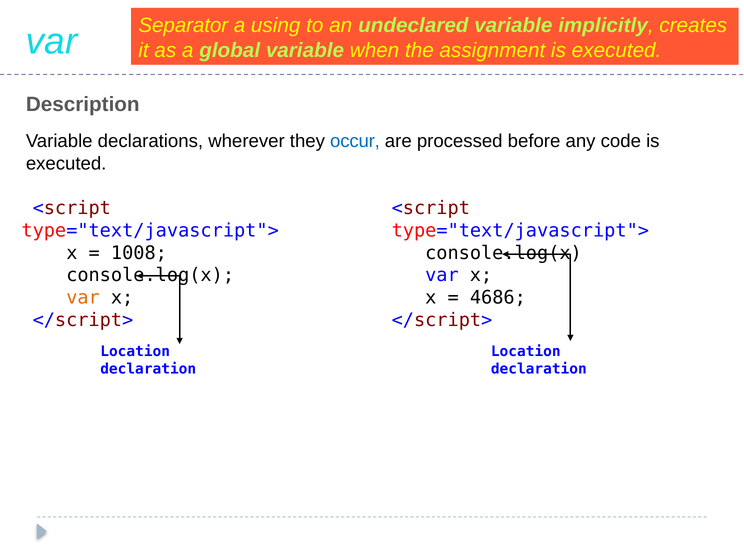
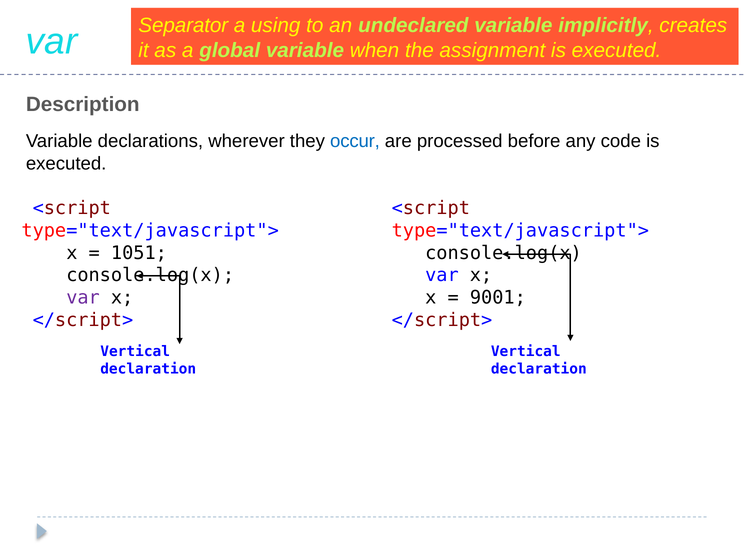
1008: 1008 -> 1051
var at (83, 298) colour: orange -> purple
4686: 4686 -> 9001
Location at (135, 351): Location -> Vertical
Location at (526, 351): Location -> Vertical
